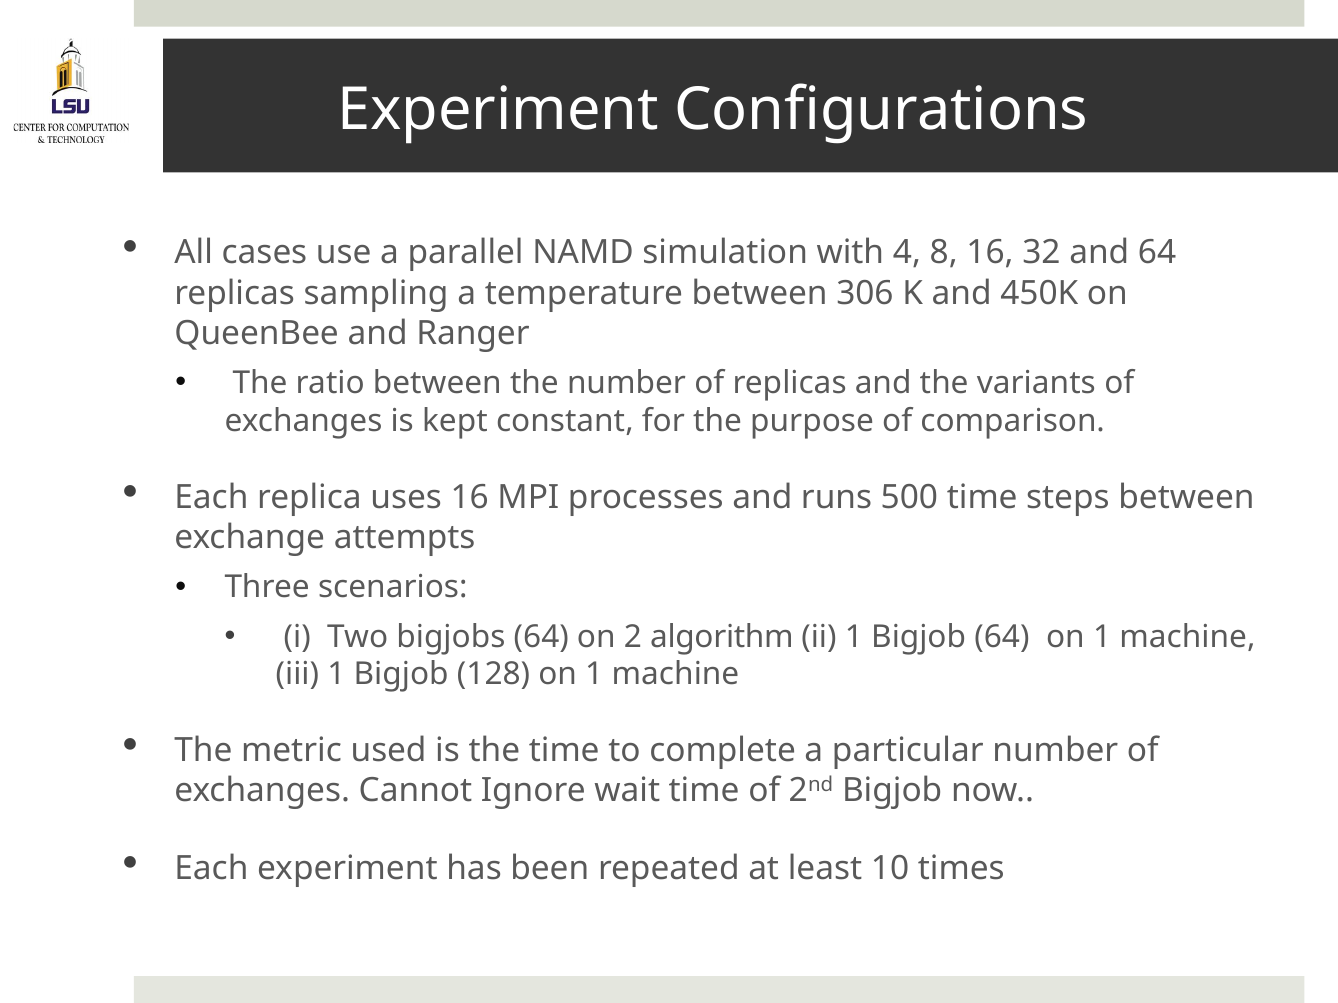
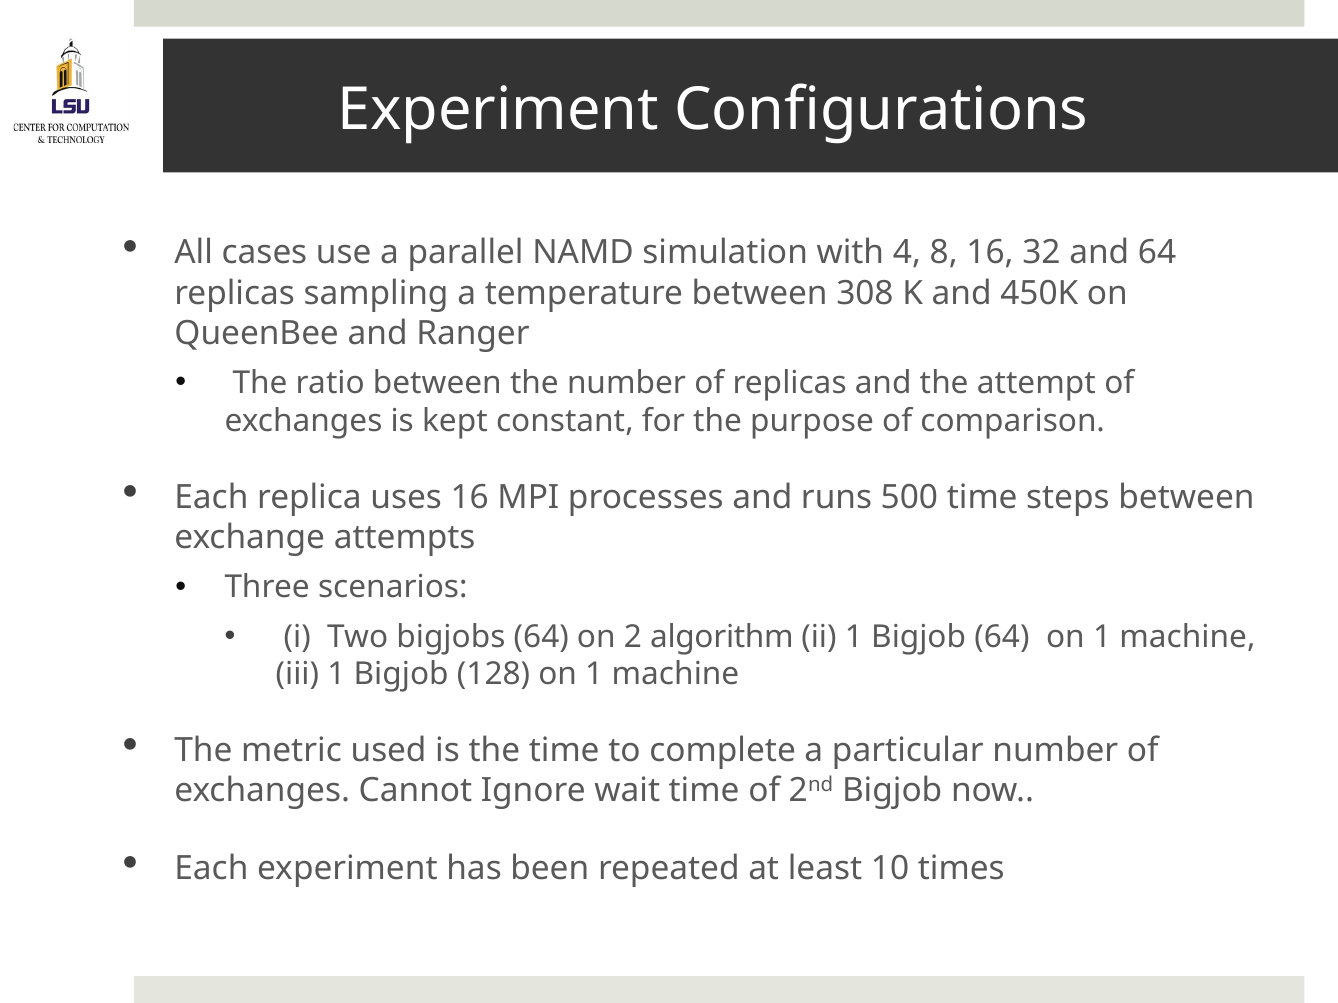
306: 306 -> 308
variants: variants -> attempt
